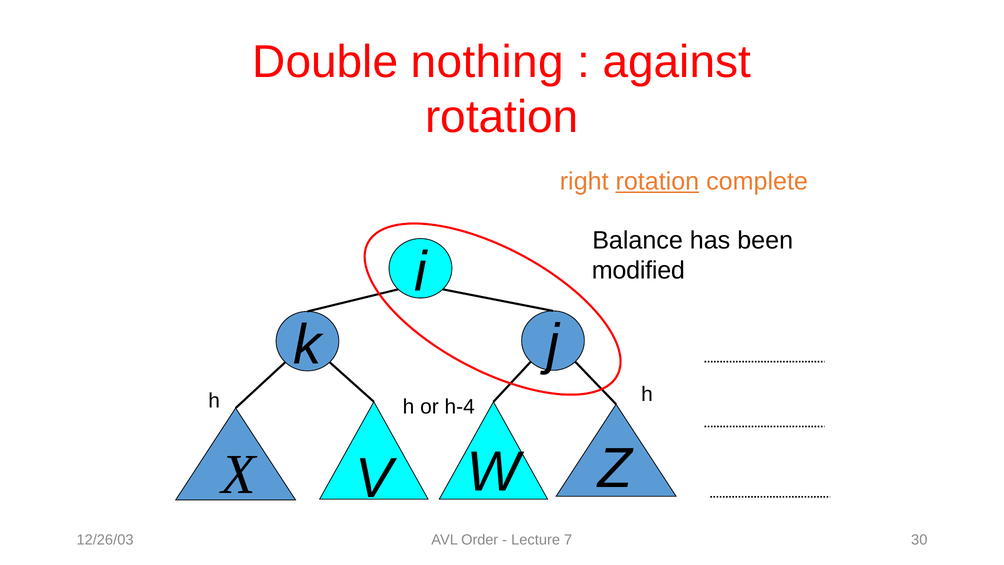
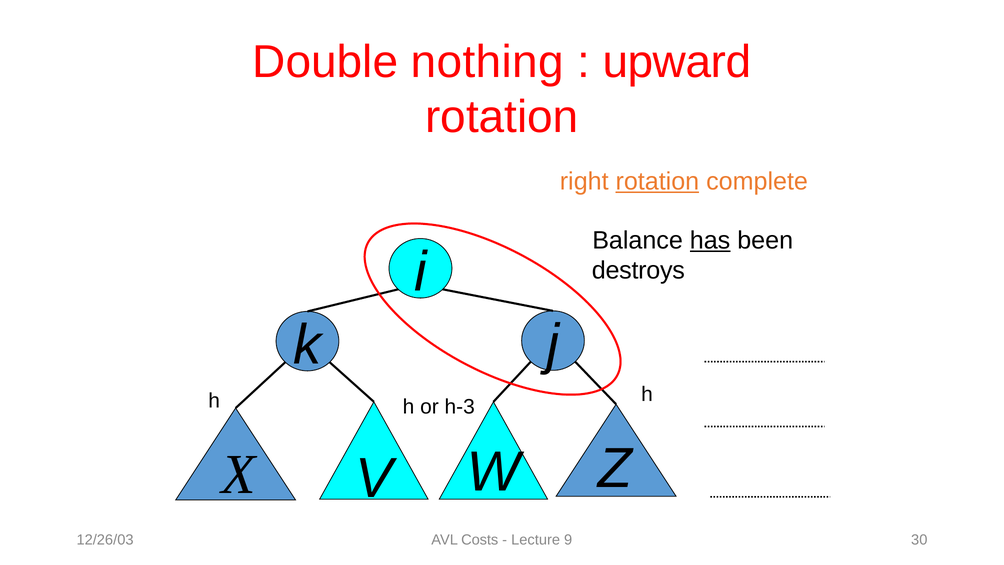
against: against -> upward
has underline: none -> present
modified: modified -> destroys
h-4: h-4 -> h-3
Order: Order -> Costs
7: 7 -> 9
